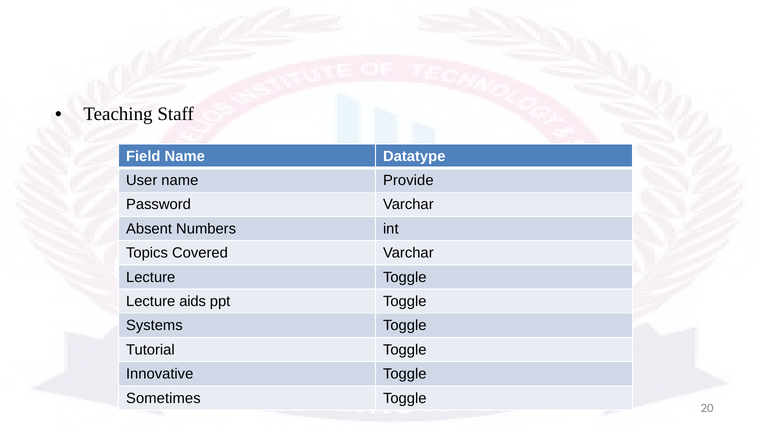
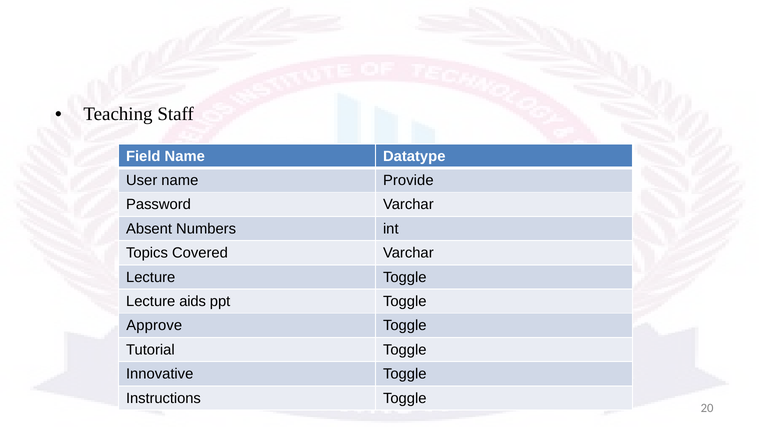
Systems: Systems -> Approve
Sometimes: Sometimes -> Instructions
